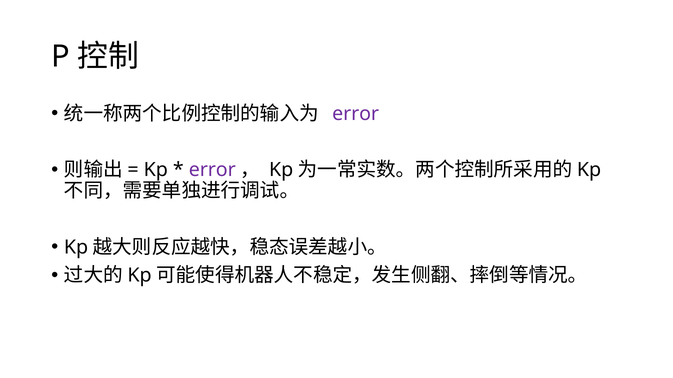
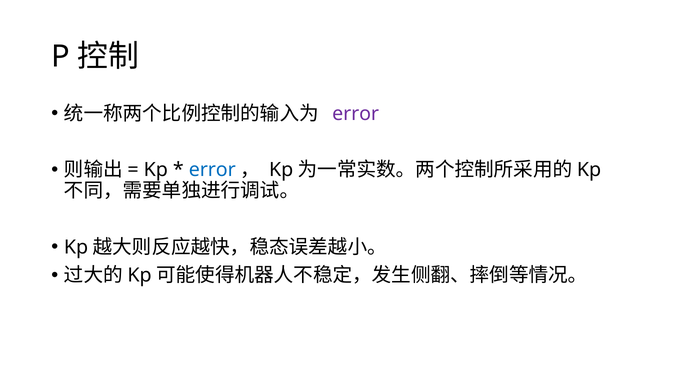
error at (212, 170) colour: purple -> blue
